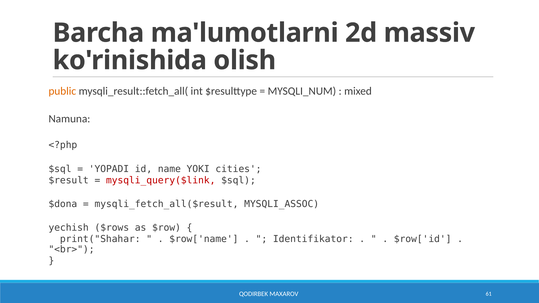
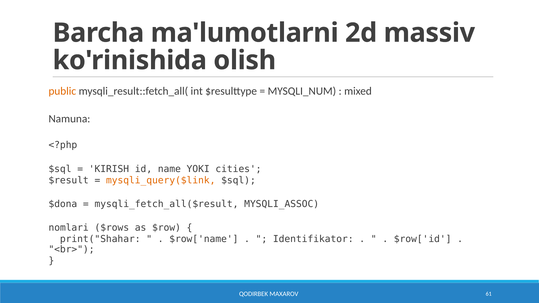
YOPADI: YOPADI -> KIRISH
mysqli_query($link colour: red -> orange
yechish: yechish -> nomlari
